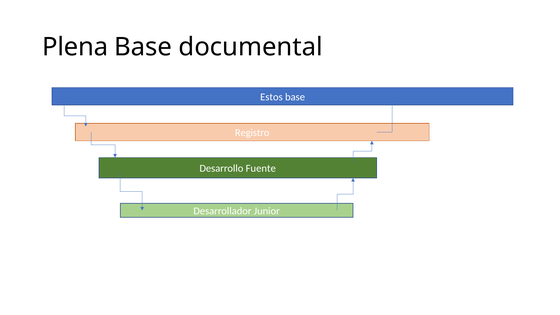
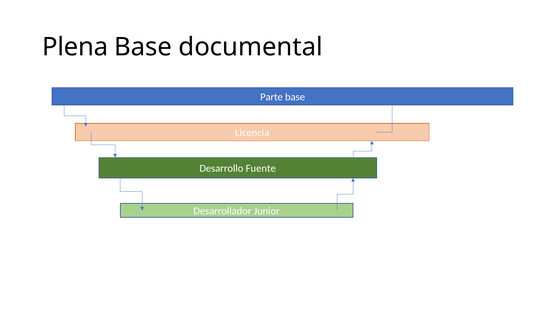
Estos: Estos -> Parte
Registro: Registro -> Licencia
